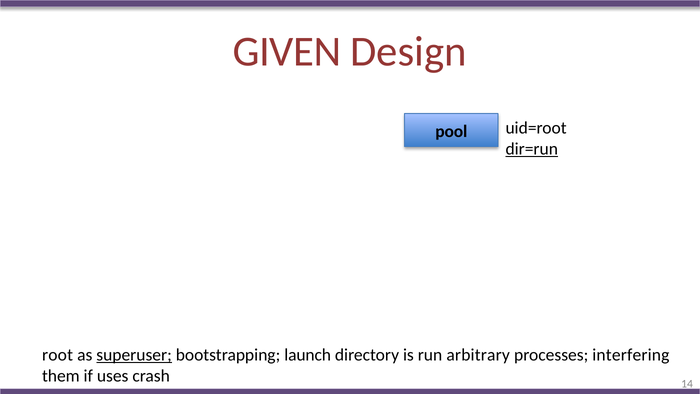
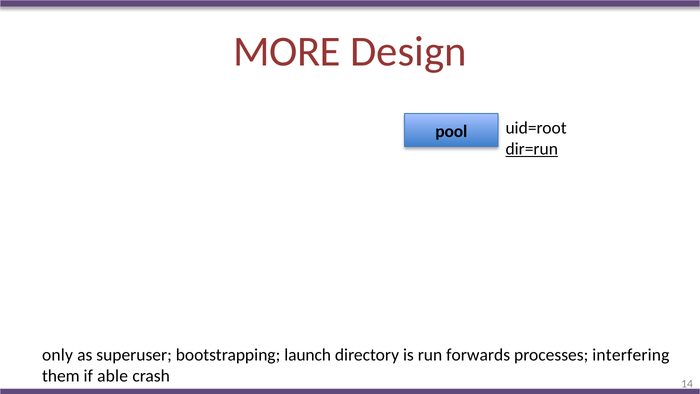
GIVEN: GIVEN -> MORE
root: root -> only
superuser underline: present -> none
arbitrary: arbitrary -> forwards
uses: uses -> able
